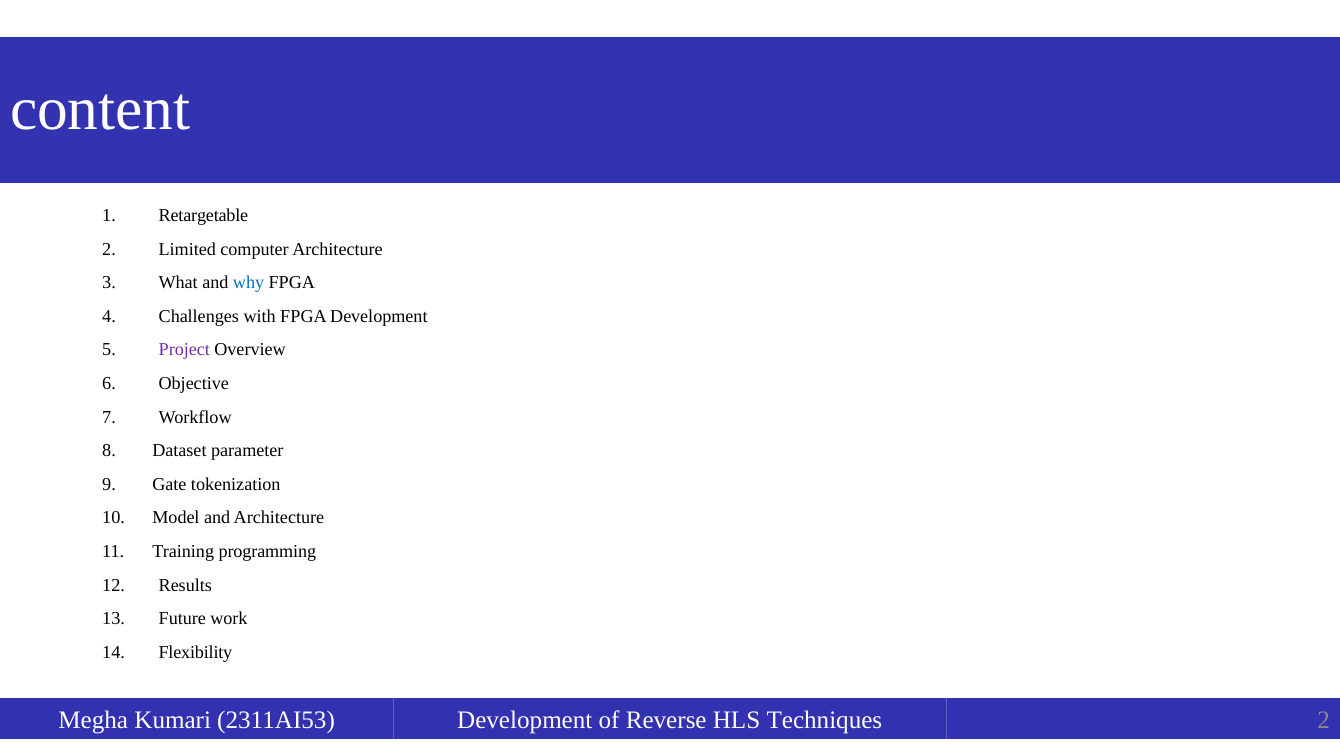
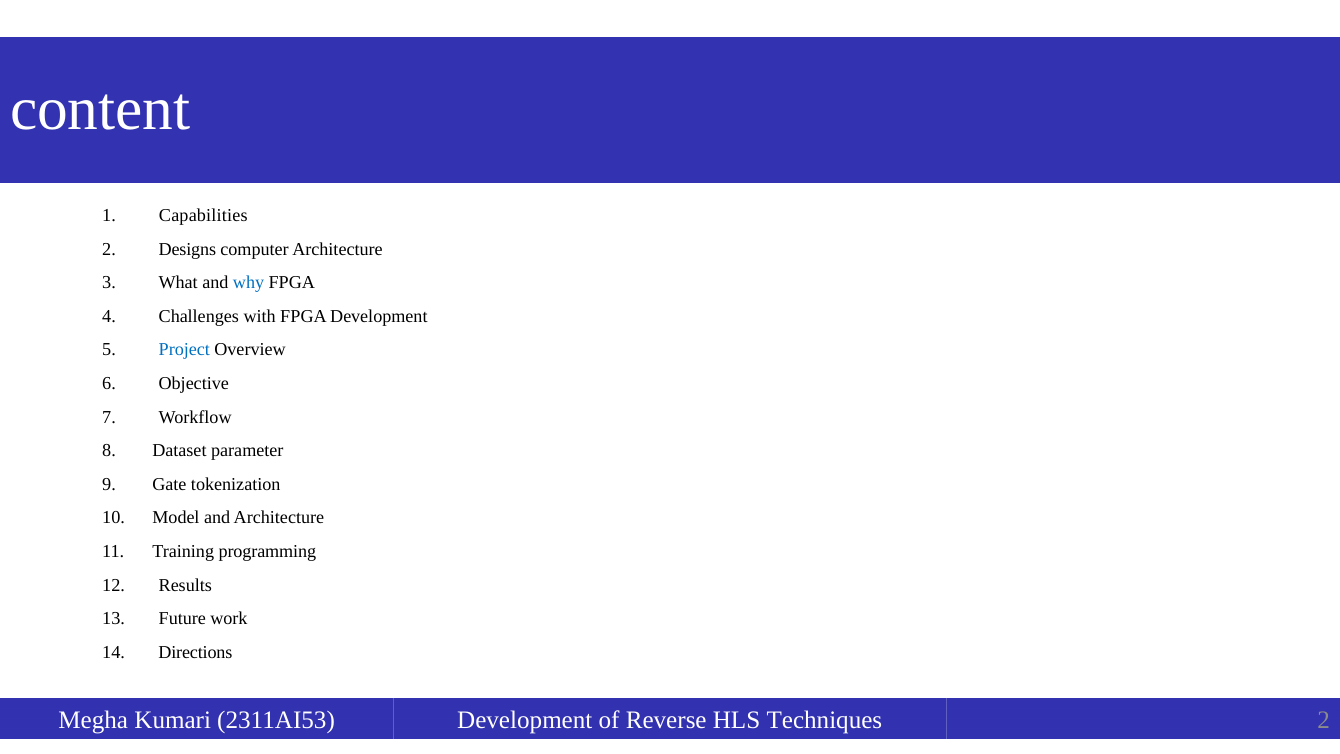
Retargetable: Retargetable -> Capabilities
Limited: Limited -> Designs
Project colour: purple -> blue
Flexibility: Flexibility -> Directions
